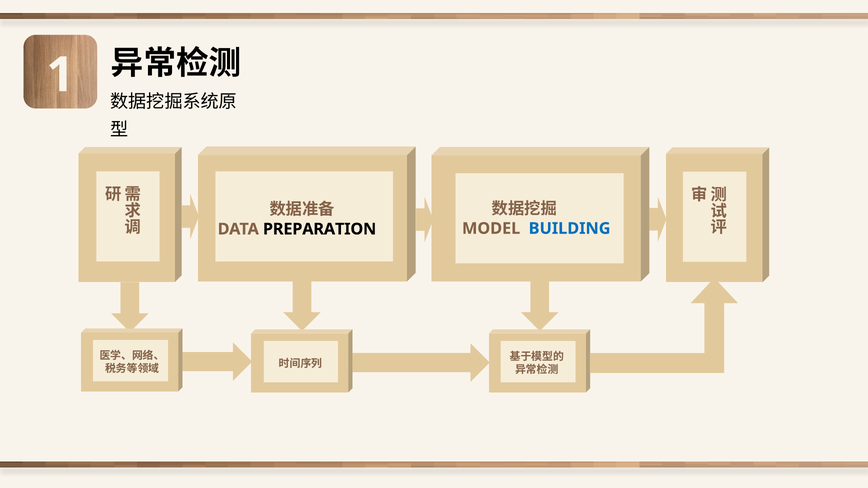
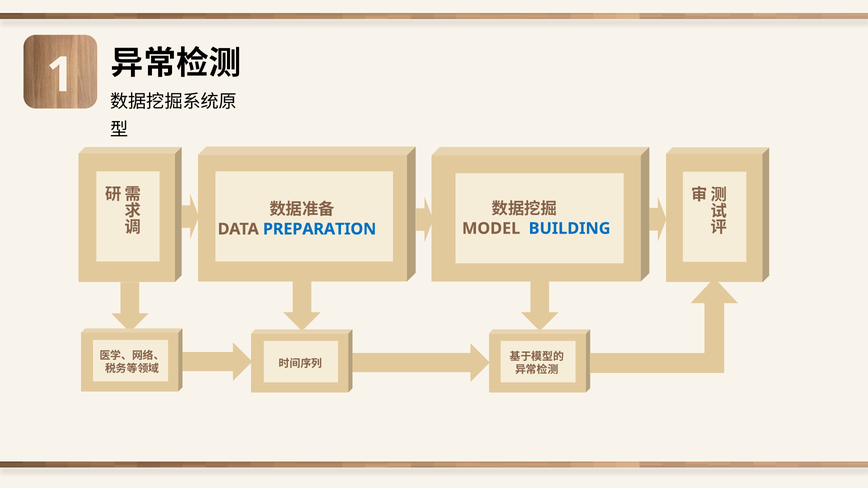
PREPARATION colour: black -> blue
